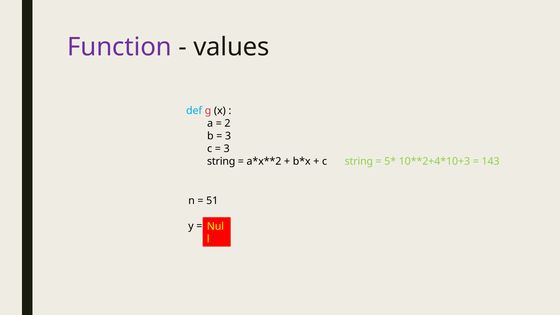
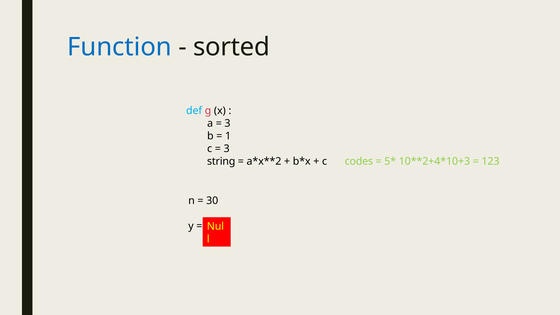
Function colour: purple -> blue
values: values -> sorted
2 at (227, 123): 2 -> 3
3 at (228, 136): 3 -> 1
string at (359, 161): string -> codes
143: 143 -> 123
51: 51 -> 30
